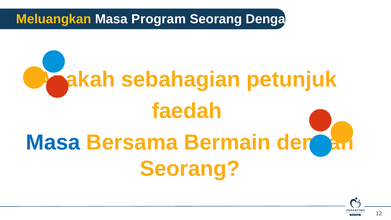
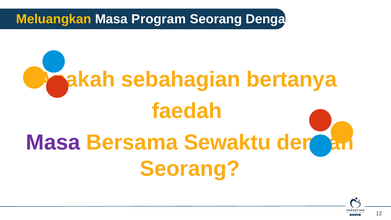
petunjuk: petunjuk -> bertanya
Masa at (53, 143) colour: blue -> purple
Bermain: Bermain -> Sewaktu
